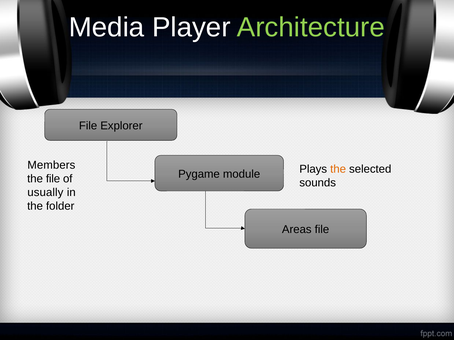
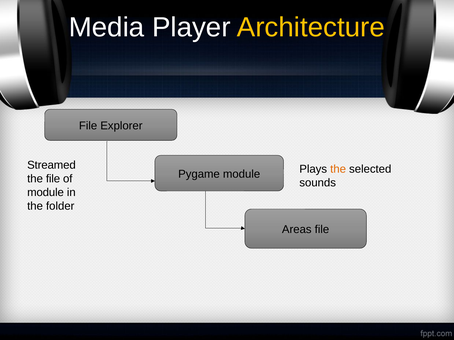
Architecture colour: light green -> yellow
Members: Members -> Streamed
usually at (45, 193): usually -> module
